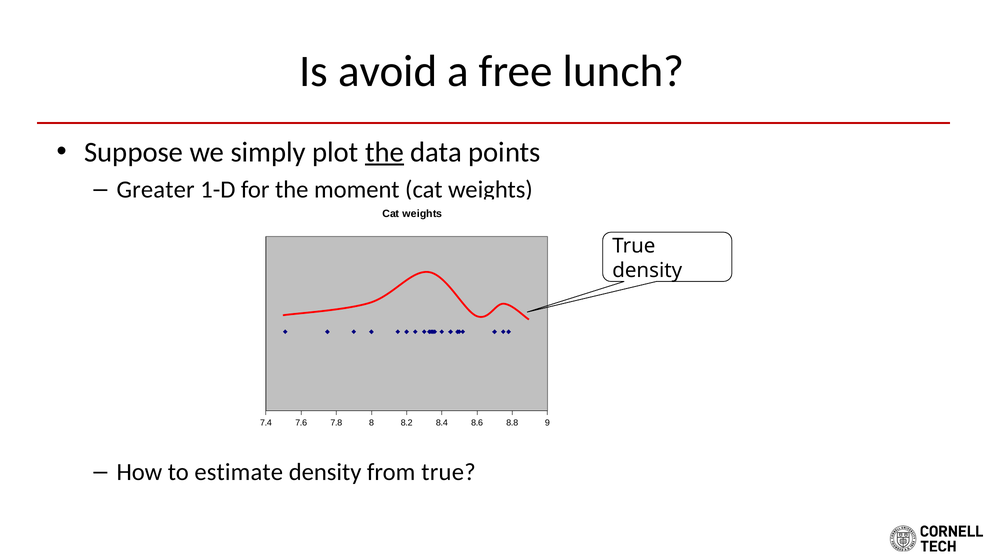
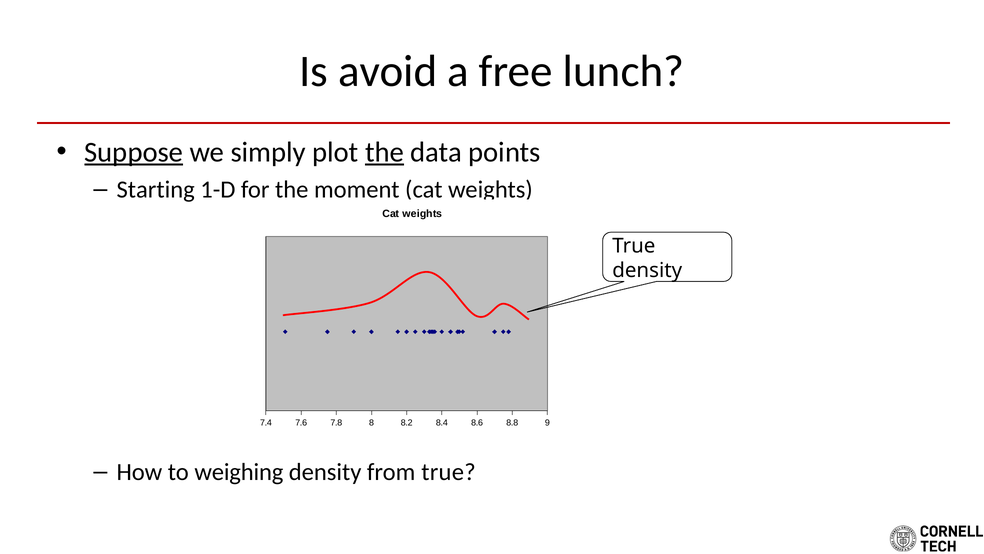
Suppose underline: none -> present
Greater: Greater -> Starting
estimate: estimate -> weighing
